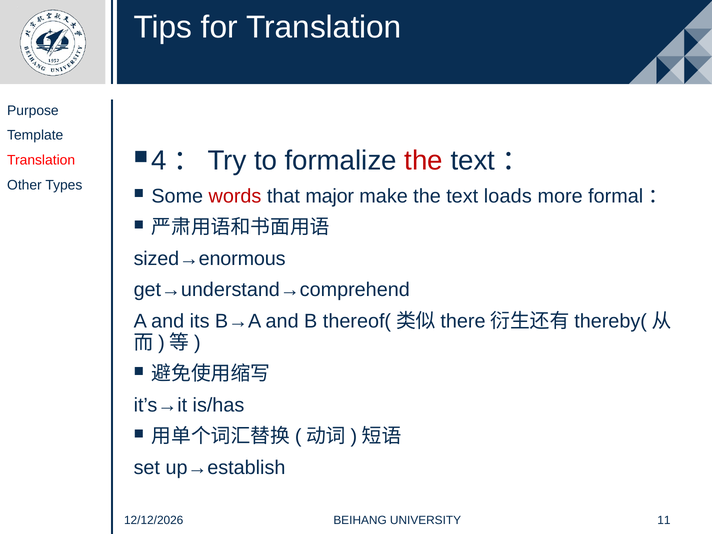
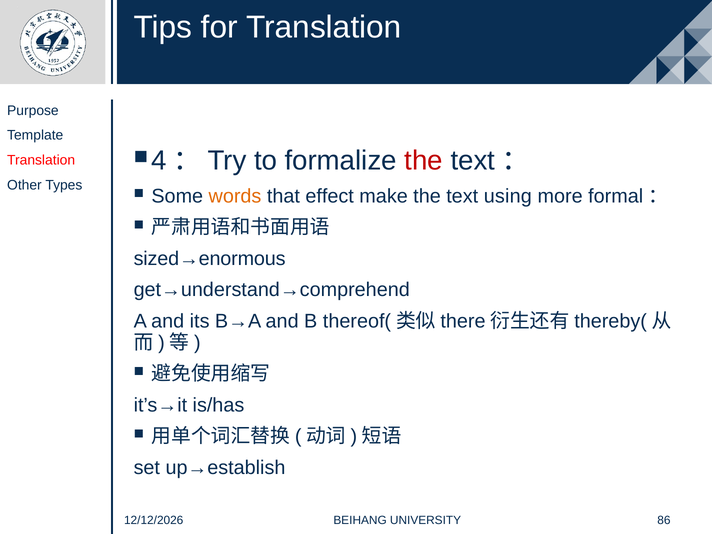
words colour: red -> orange
major: major -> effect
loads: loads -> using
11: 11 -> 86
